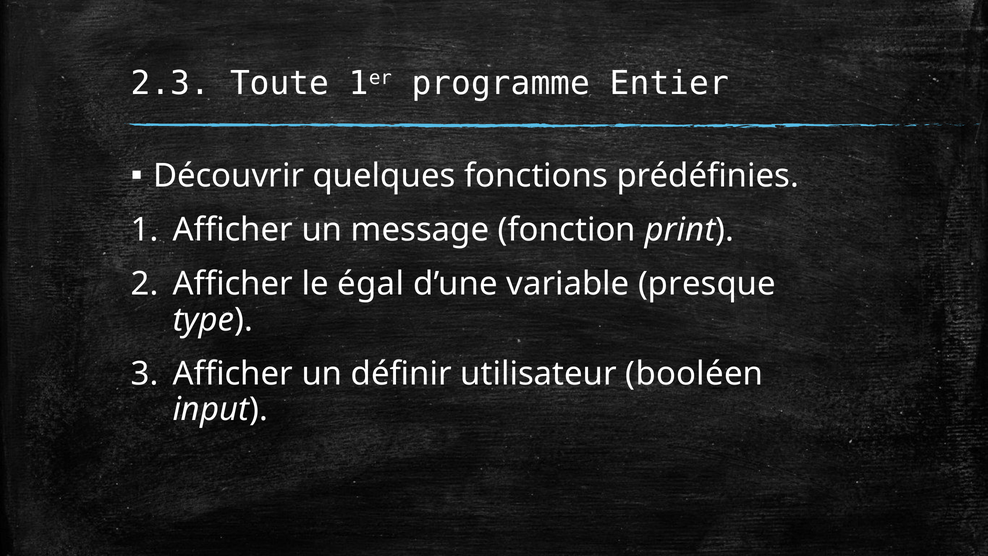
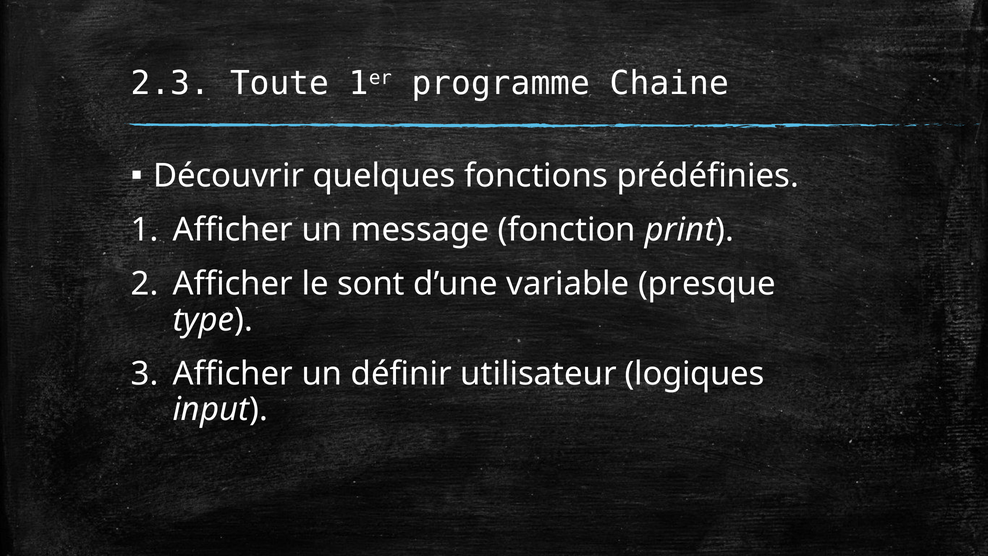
Entier: Entier -> Chaine
égal: égal -> sont
booléen: booléen -> logiques
